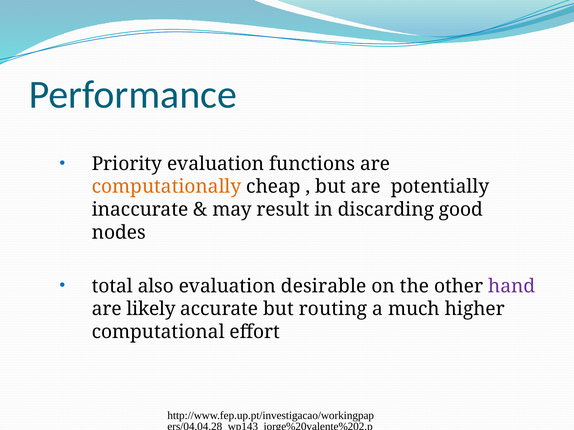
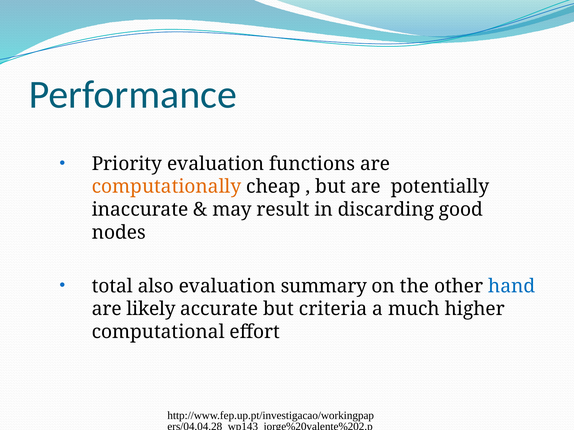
desirable: desirable -> summary
hand colour: purple -> blue
routing: routing -> criteria
